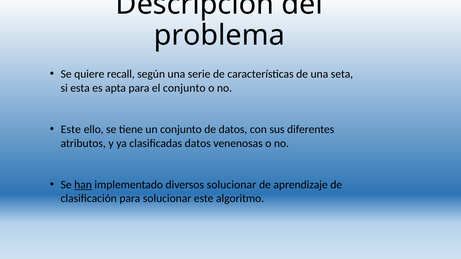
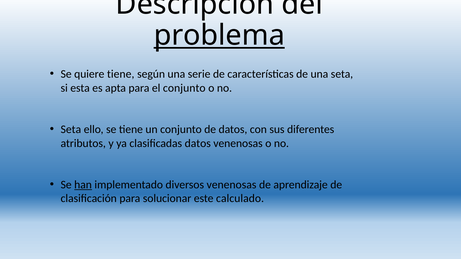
problema underline: none -> present
quiere recall: recall -> tiene
Este at (71, 130): Este -> Seta
diversos solucionar: solucionar -> venenosas
algoritmo: algoritmo -> calculado
